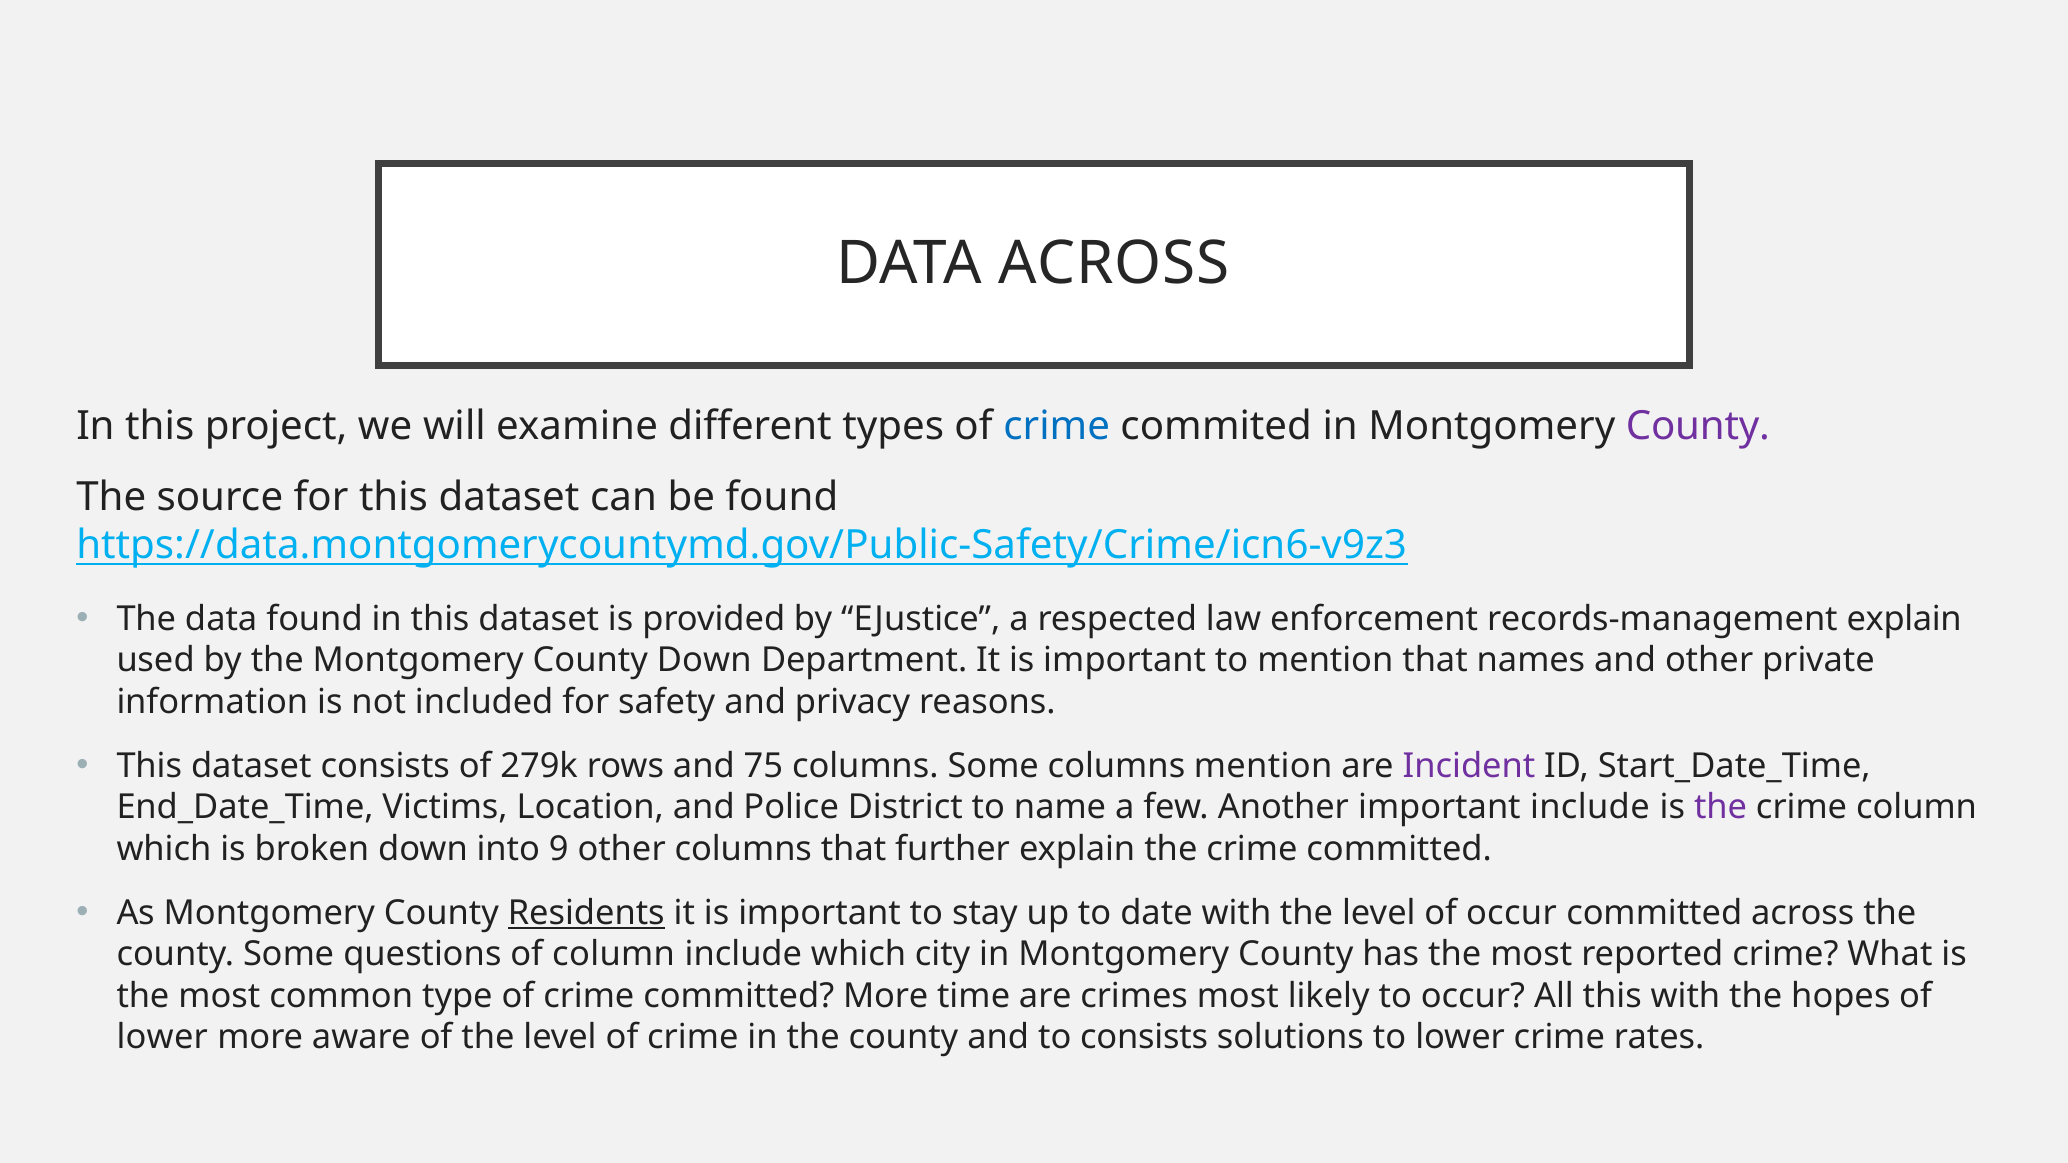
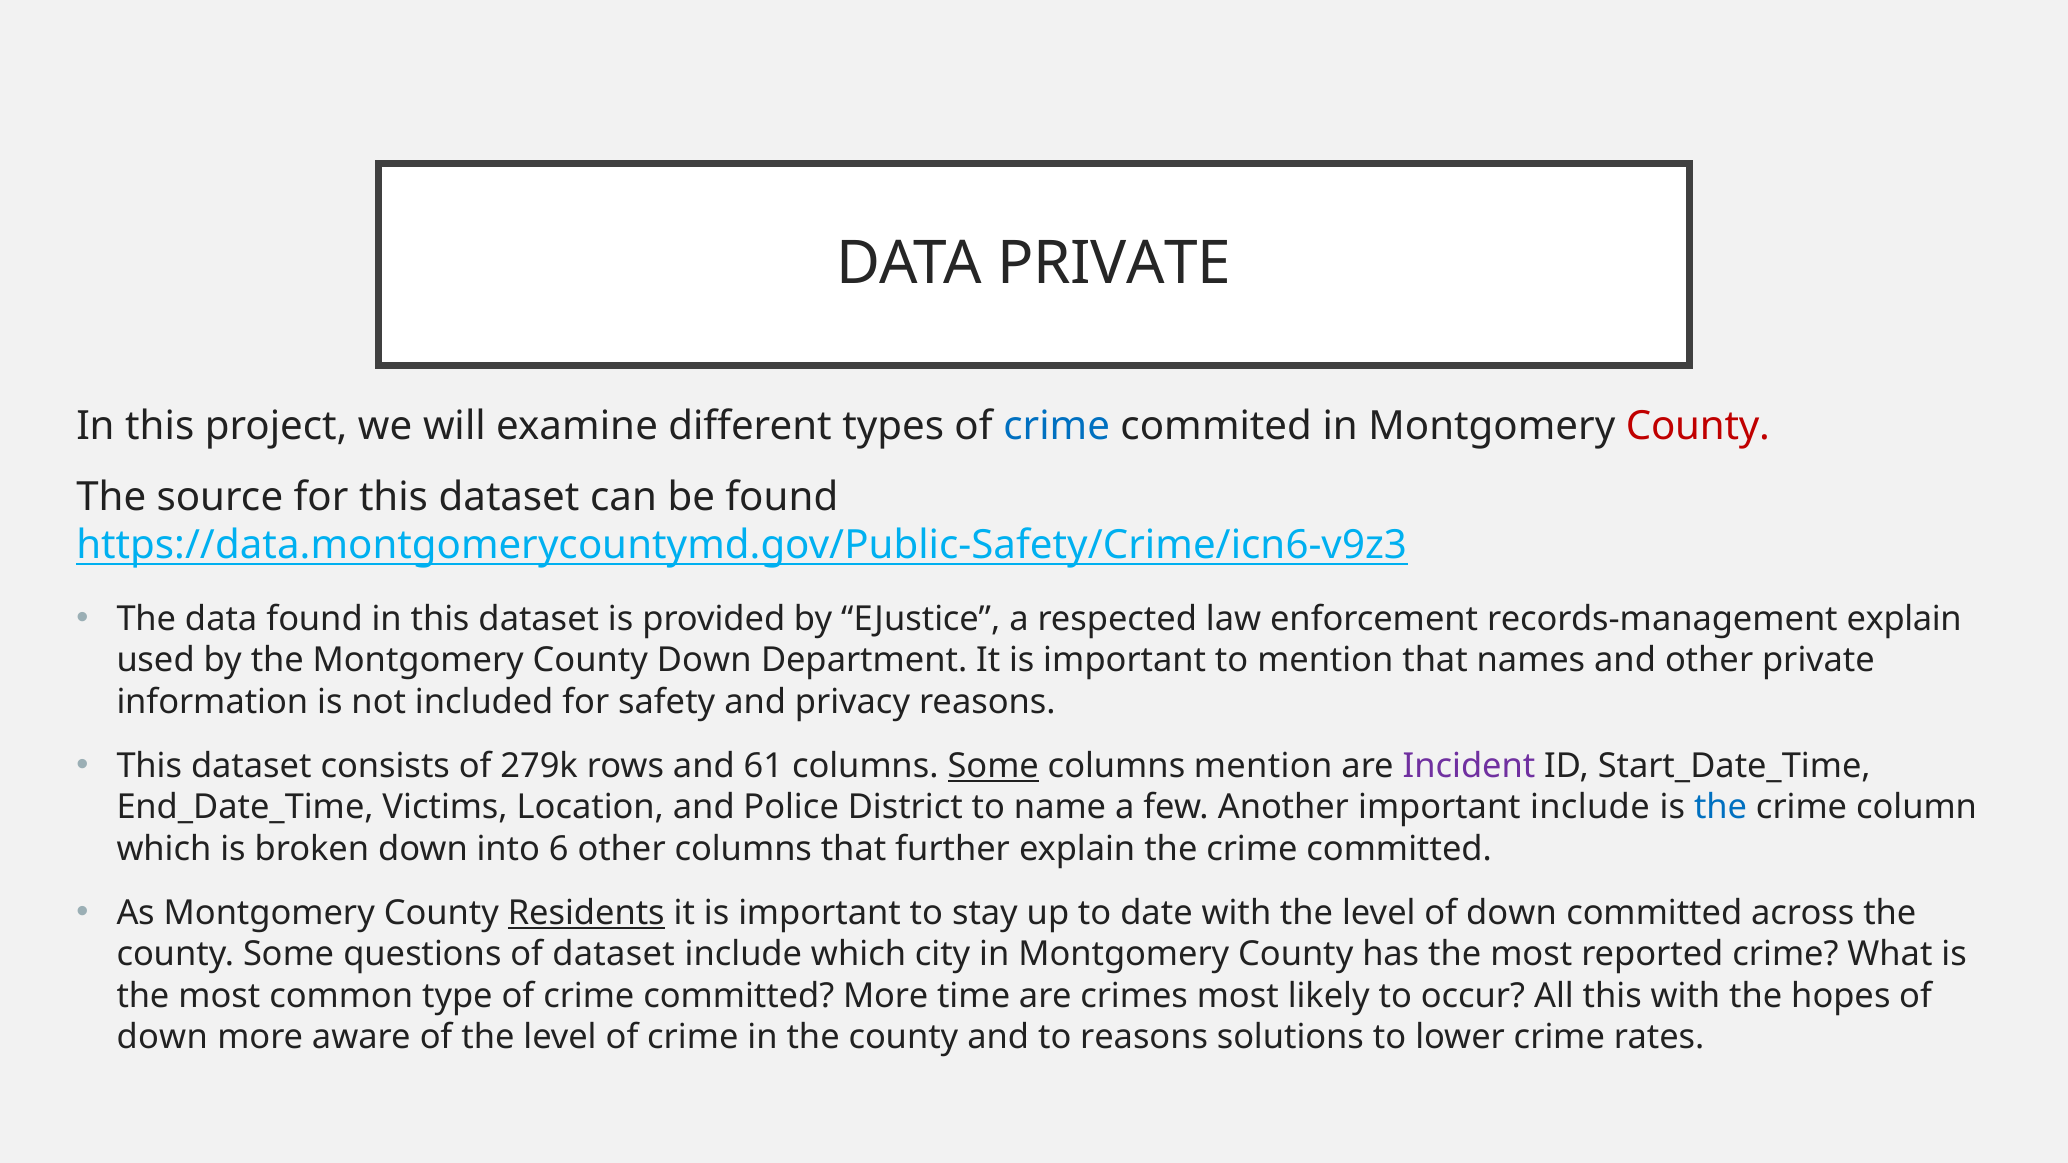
DATA ACROSS: ACROSS -> PRIVATE
County at (1698, 426) colour: purple -> red
75: 75 -> 61
Some at (993, 766) underline: none -> present
the at (1720, 808) colour: purple -> blue
9: 9 -> 6
level of occur: occur -> down
of column: column -> dataset
lower at (162, 1038): lower -> down
to consists: consists -> reasons
